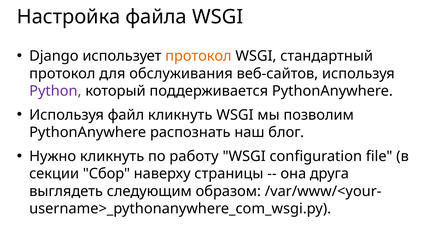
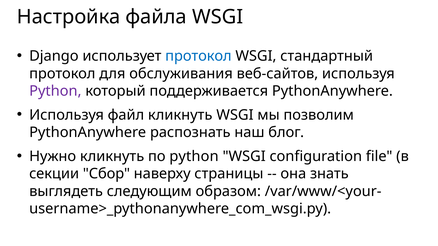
протокол at (198, 56) colour: orange -> blue
по работу: работу -> python
друга: друга -> знать
